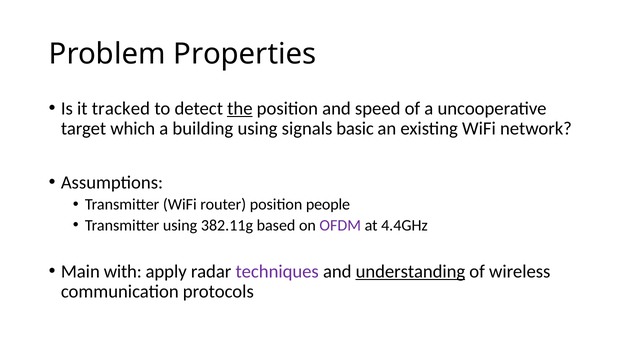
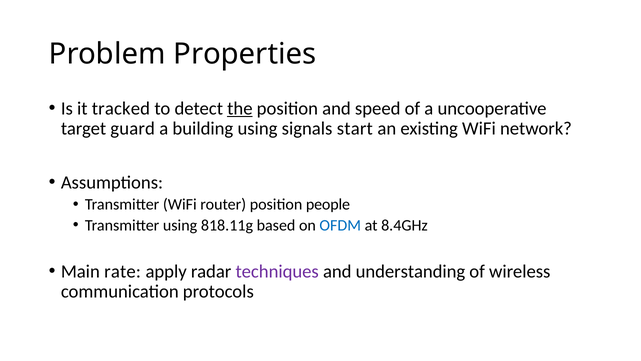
which: which -> guard
basic: basic -> start
382.11g: 382.11g -> 818.11g
OFDM colour: purple -> blue
4.4GHz: 4.4GHz -> 8.4GHz
with: with -> rate
understanding underline: present -> none
